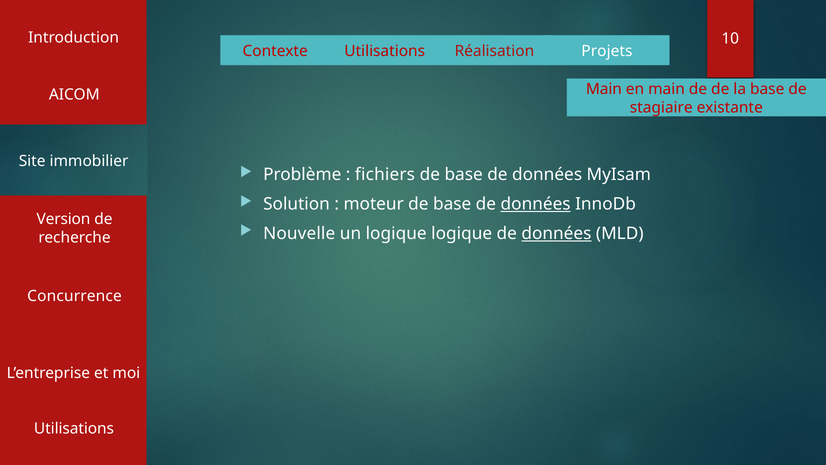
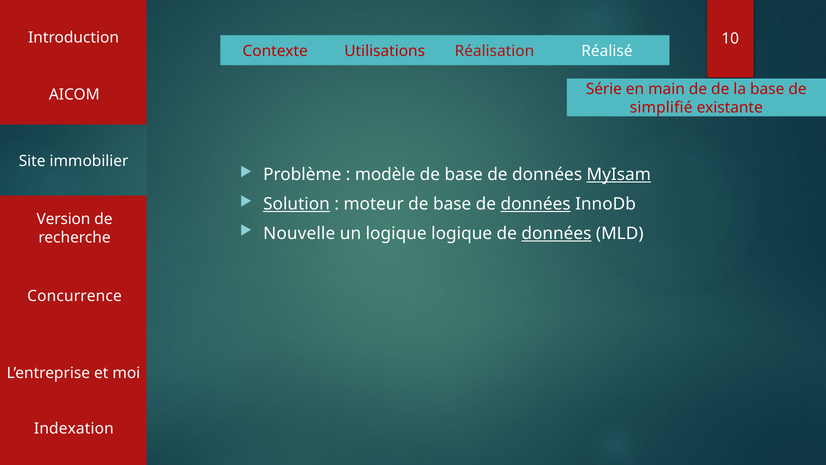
Projets: Projets -> Réalisé
Main at (604, 89): Main -> Série
stagiaire: stagiaire -> simplifié
fichiers: fichiers -> modèle
MyIsam underline: none -> present
Solution underline: none -> present
Utilisations at (74, 428): Utilisations -> Indexation
